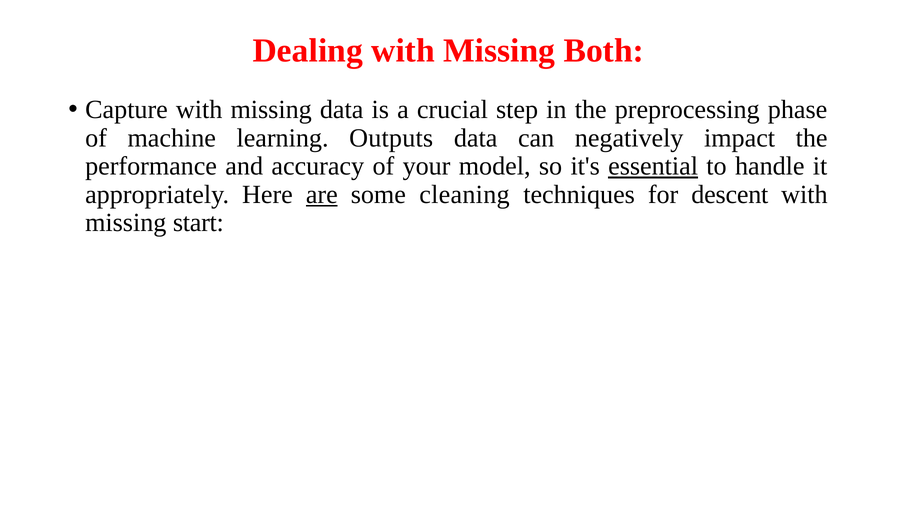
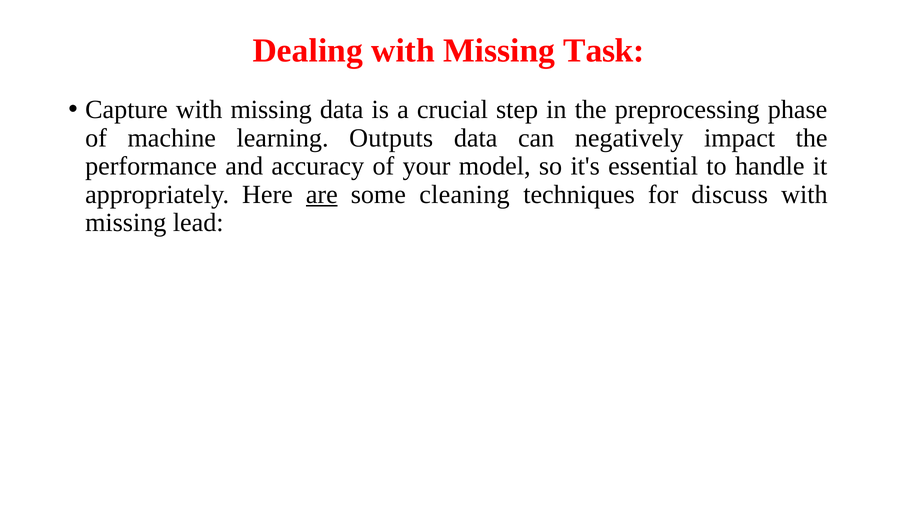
Both: Both -> Task
essential underline: present -> none
descent: descent -> discuss
start: start -> lead
